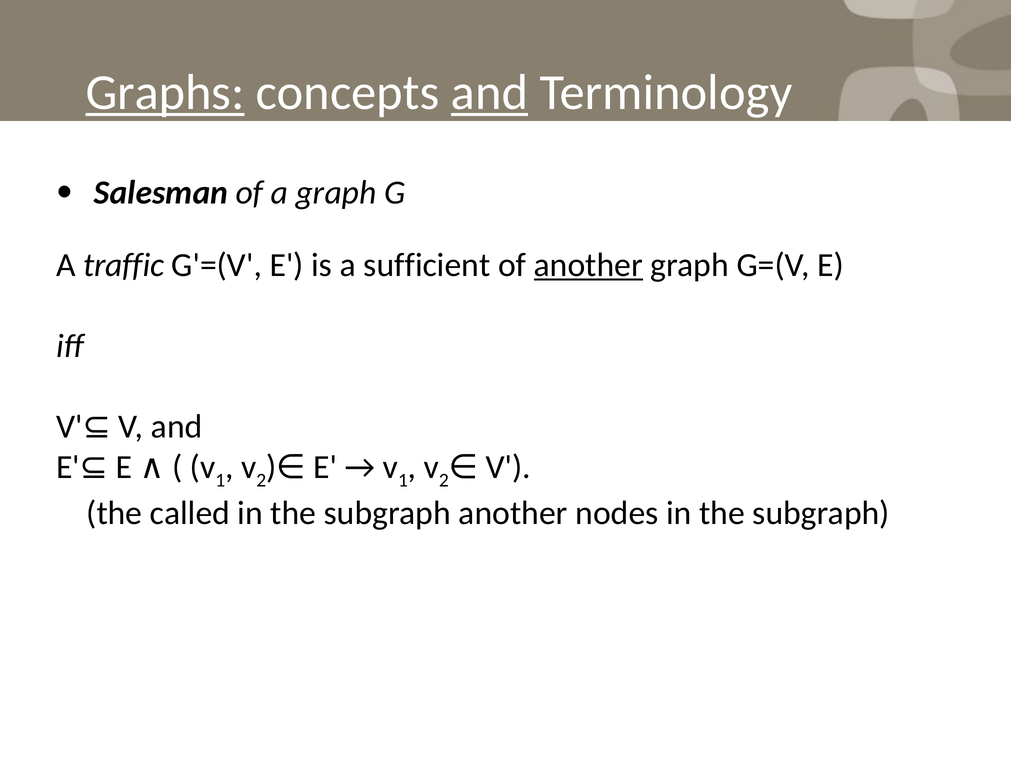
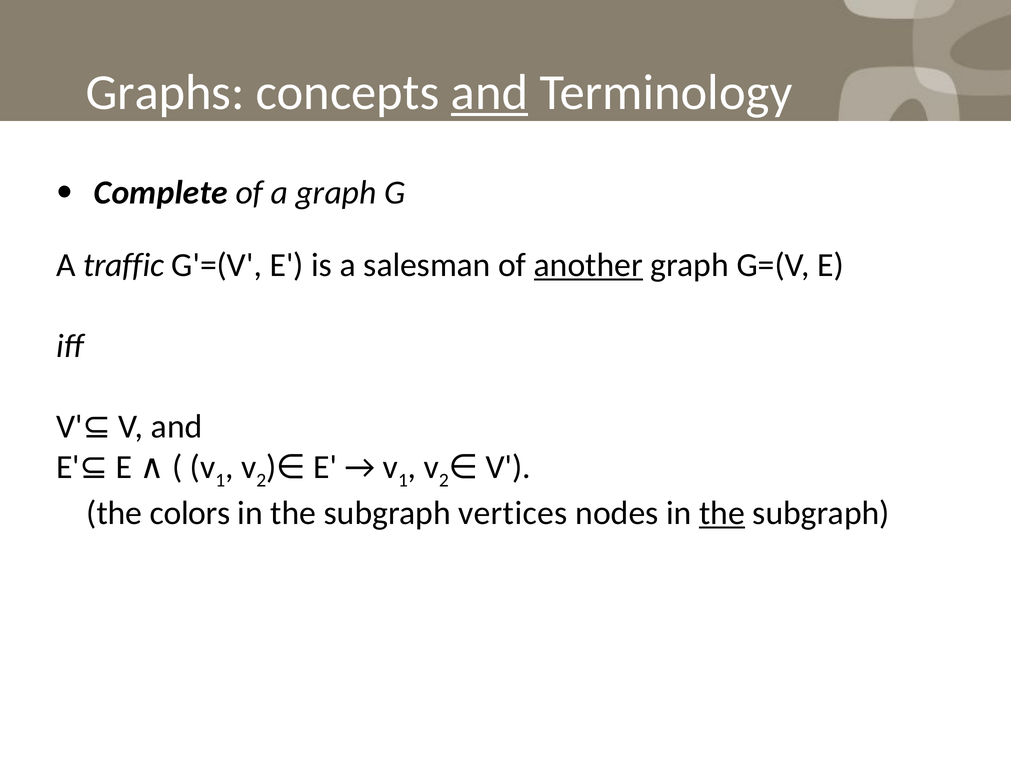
Graphs underline: present -> none
Salesman: Salesman -> Complete
sufficient: sufficient -> salesman
called: called -> colors
subgraph another: another -> vertices
the at (722, 513) underline: none -> present
